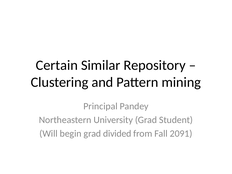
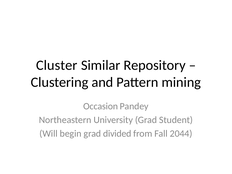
Certain: Certain -> Cluster
Principal: Principal -> Occasion
2091: 2091 -> 2044
